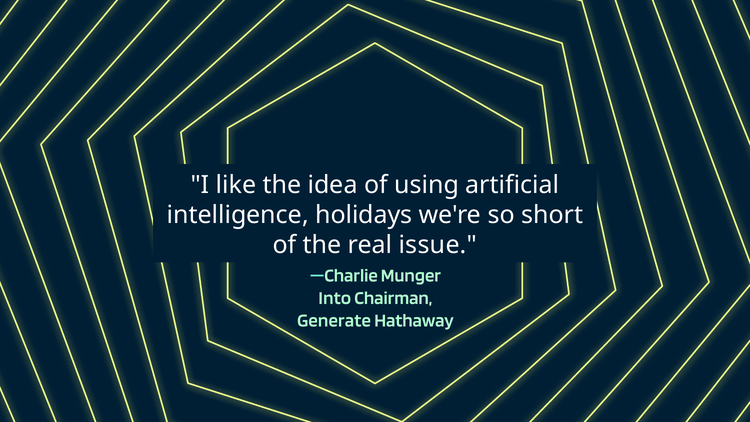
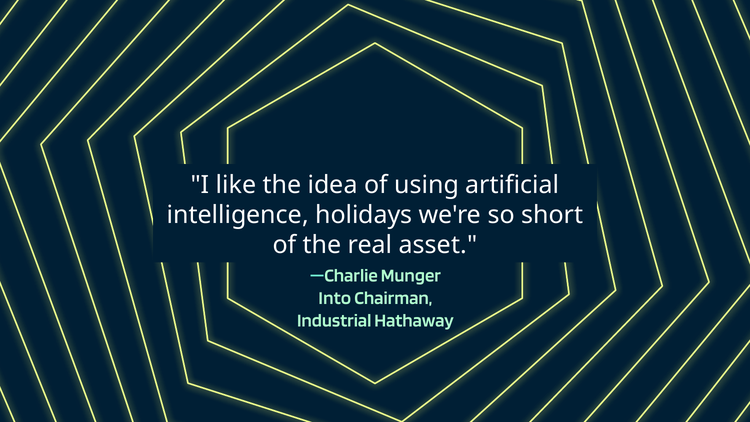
issue: issue -> asset
Generate: Generate -> Industrial
